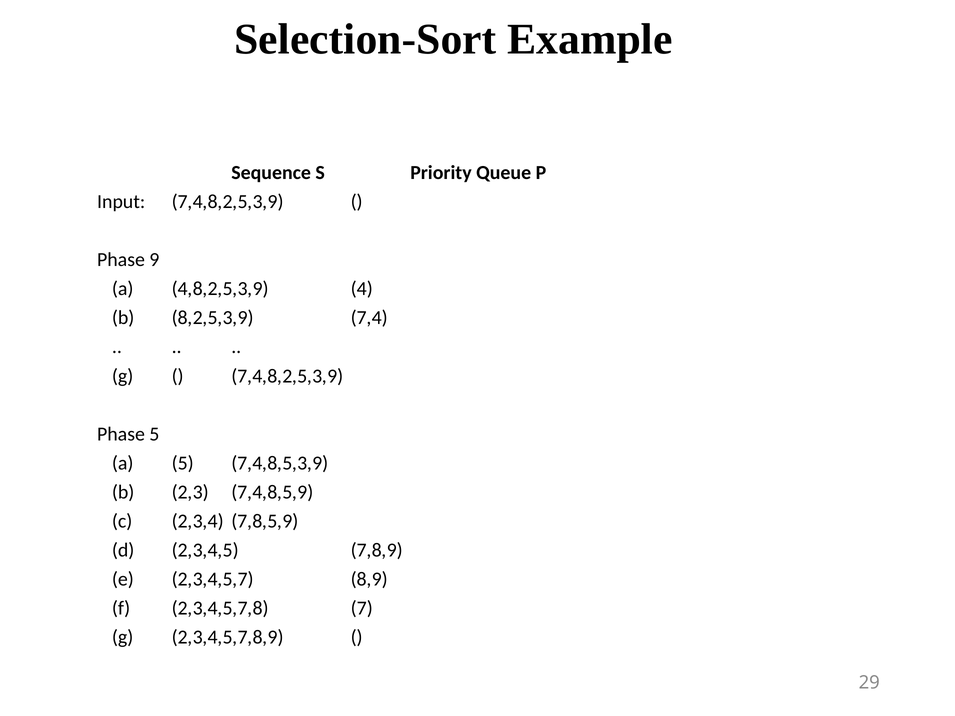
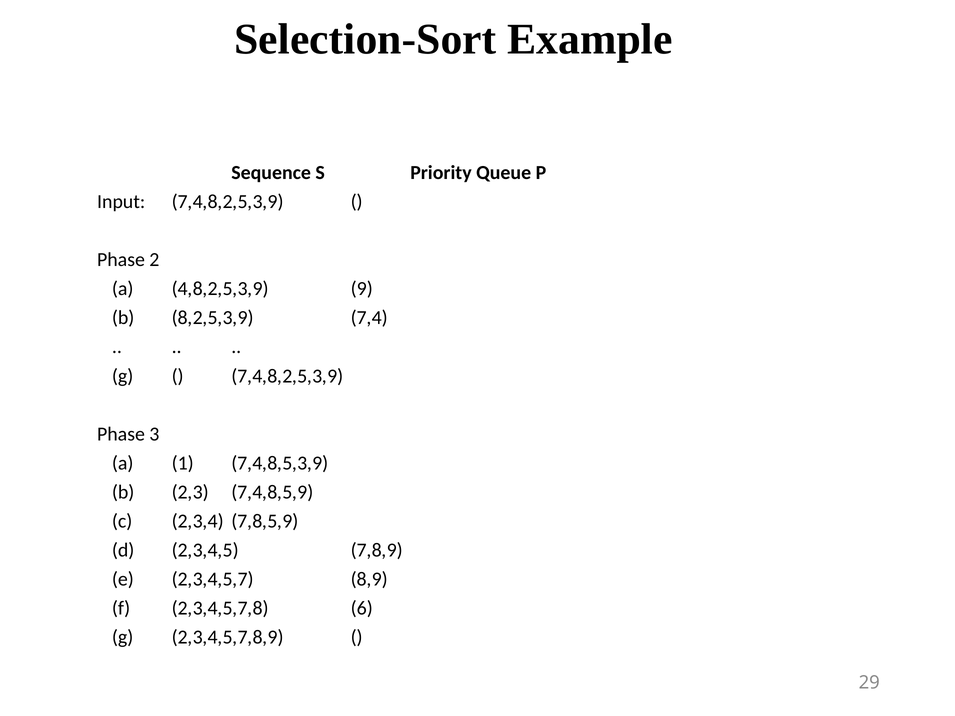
9: 9 -> 2
4: 4 -> 9
Phase 5: 5 -> 3
a 5: 5 -> 1
7: 7 -> 6
